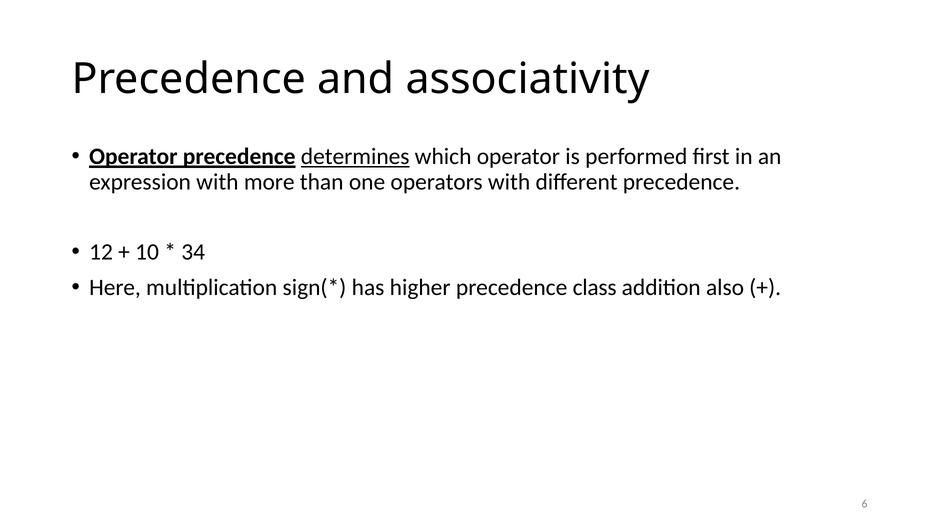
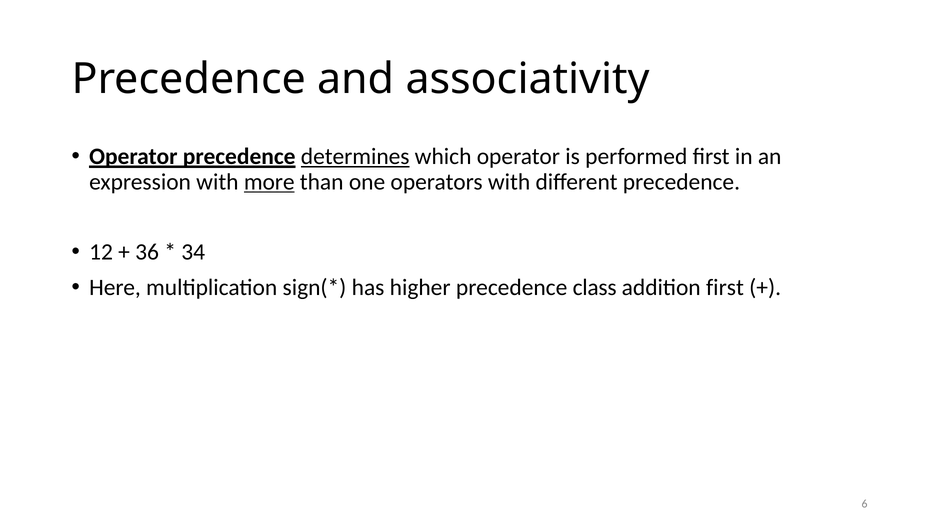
more underline: none -> present
10: 10 -> 36
addition also: also -> first
